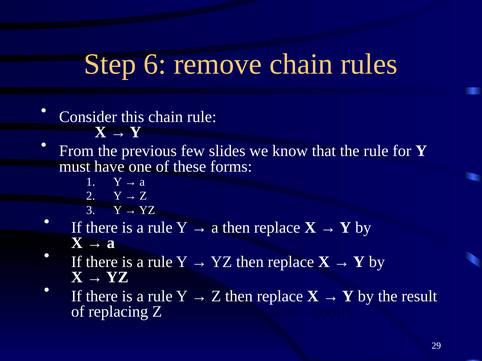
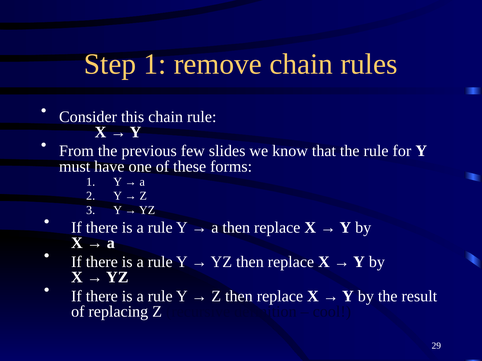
Step 6: 6 -> 1
